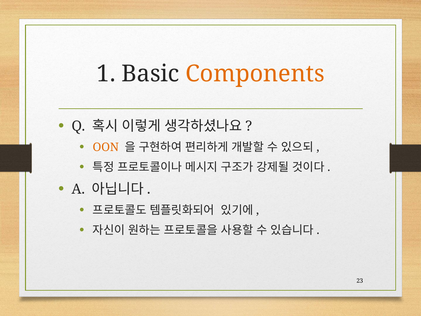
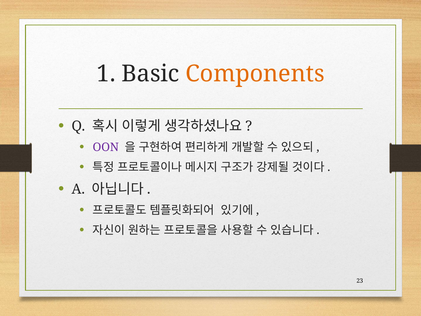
OON colour: orange -> purple
